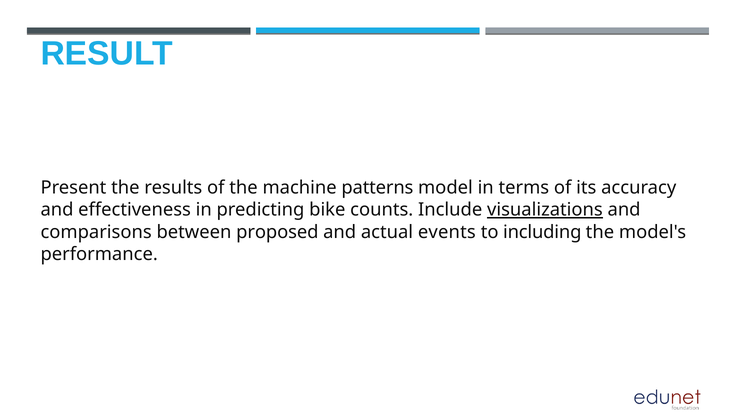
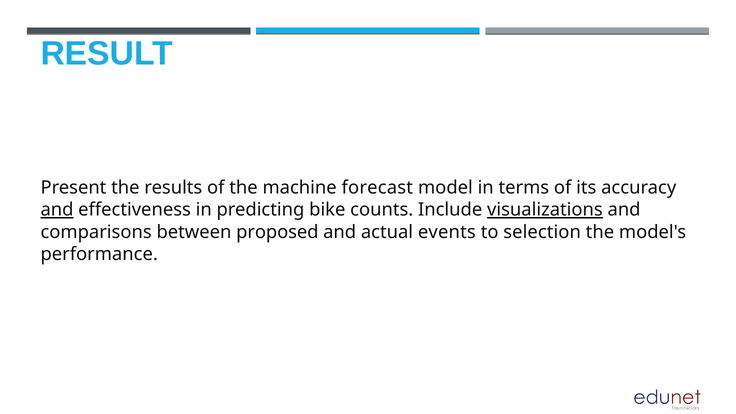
patterns: patterns -> forecast
and at (57, 210) underline: none -> present
including: including -> selection
